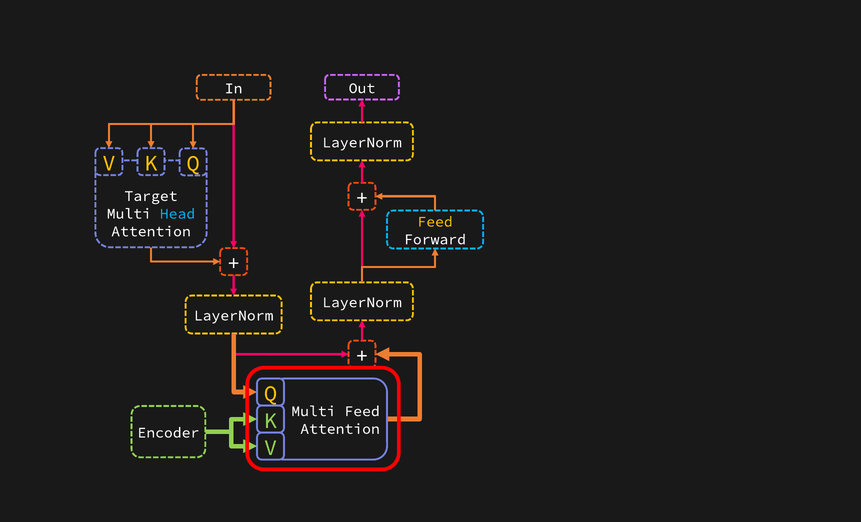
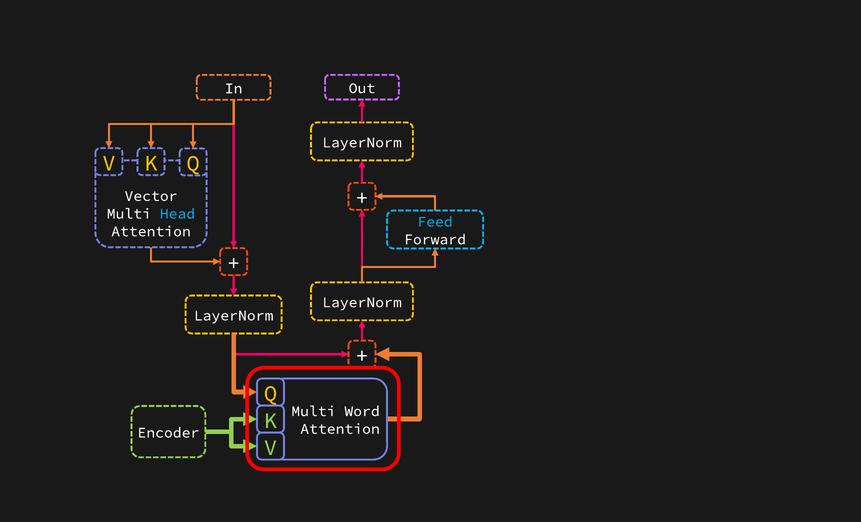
Target: Target -> Vector
Feed at (435, 222) colour: yellow -> light blue
Multi Feed: Feed -> Word
